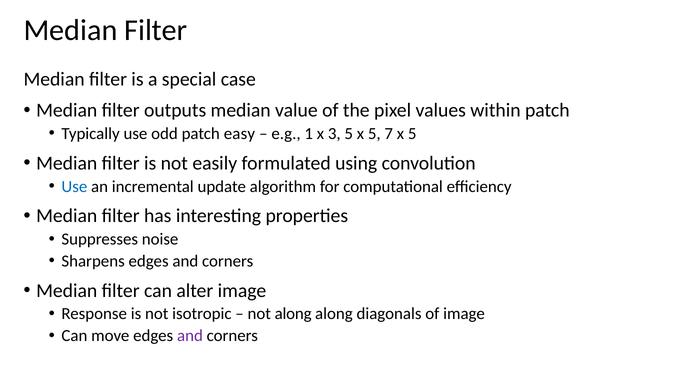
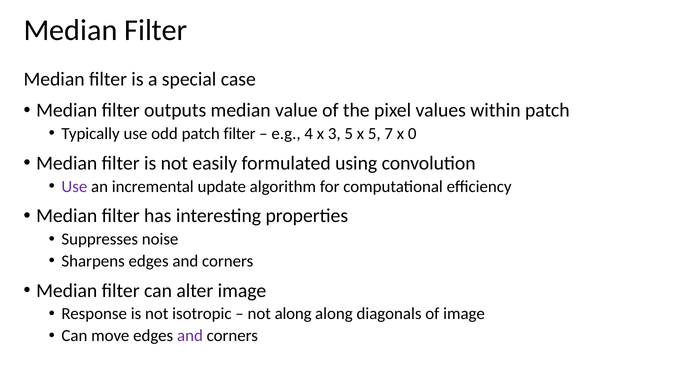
patch easy: easy -> filter
1: 1 -> 4
7 x 5: 5 -> 0
Use at (74, 186) colour: blue -> purple
